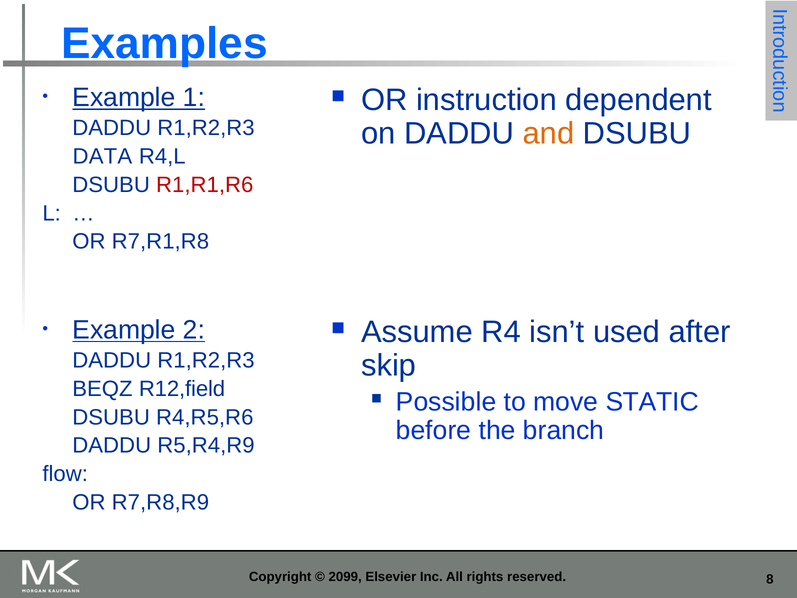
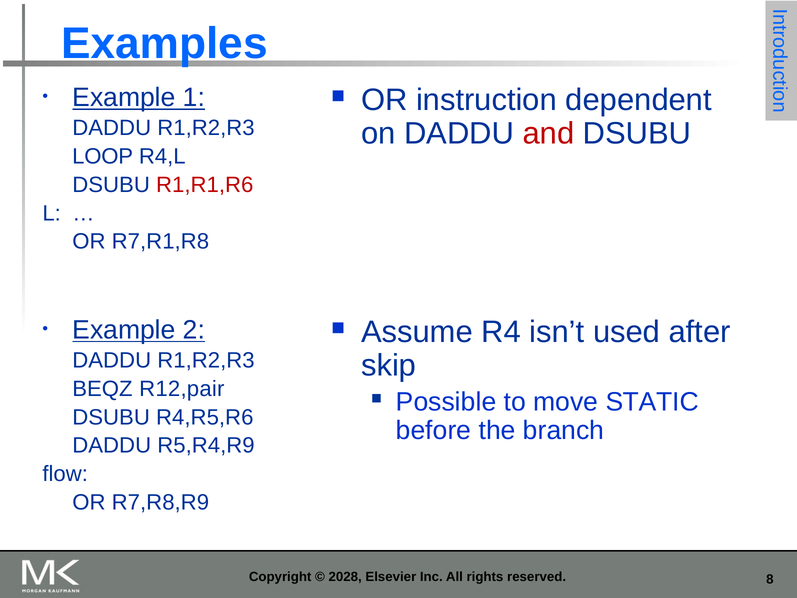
and colour: orange -> red
DATA: DATA -> LOOP
R12,field: R12,field -> R12,pair
2099: 2099 -> 2028
